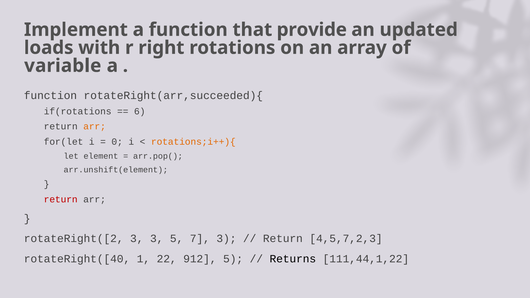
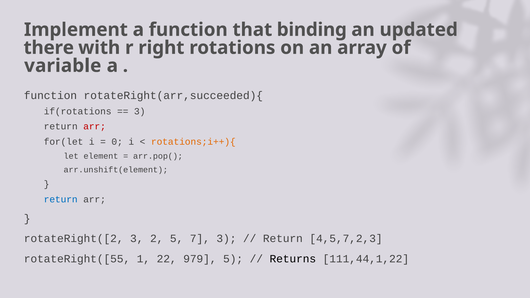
provide: provide -> binding
loads: loads -> there
6 at (140, 111): 6 -> 3
arr at (95, 127) colour: orange -> red
return at (61, 199) colour: red -> blue
3 3: 3 -> 2
rotateRight([40: rotateRight([40 -> rotateRight([55
912: 912 -> 979
